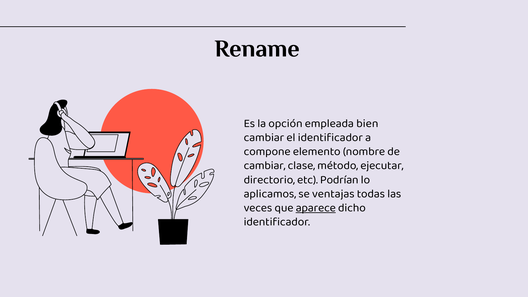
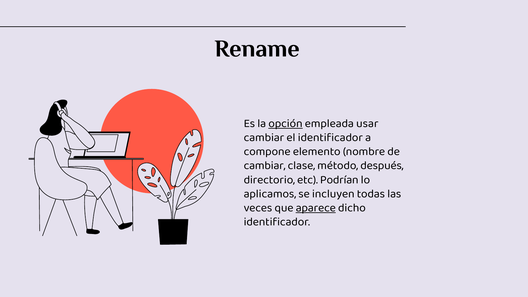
opción underline: none -> present
bien: bien -> usar
ejecutar: ejecutar -> después
ventajas: ventajas -> incluyen
